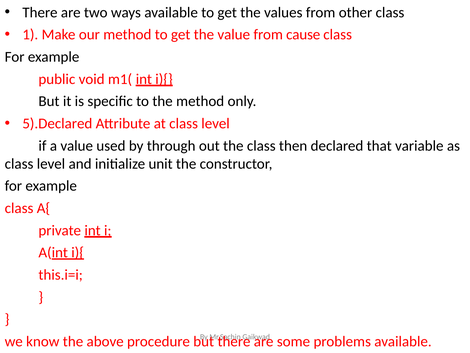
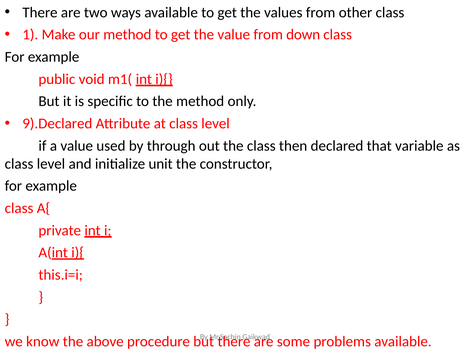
cause: cause -> down
5).Declared: 5).Declared -> 9).Declared
